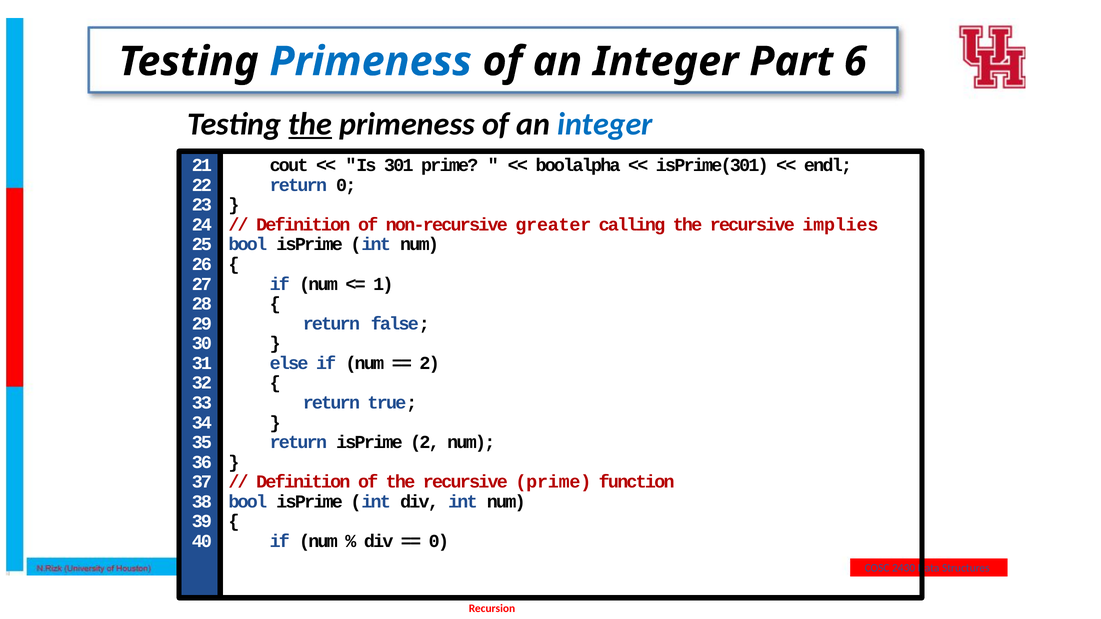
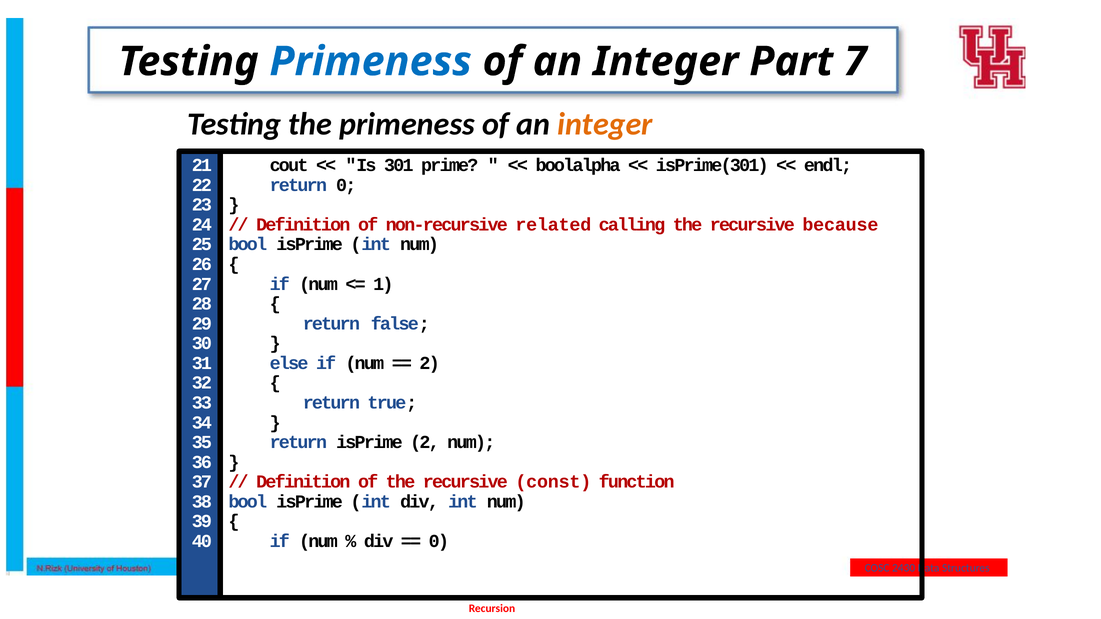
6: 6 -> 7
the at (310, 124) underline: present -> none
integer at (605, 124) colour: blue -> orange
greater: greater -> related
implies: implies -> because
recursive prime: prime -> const
